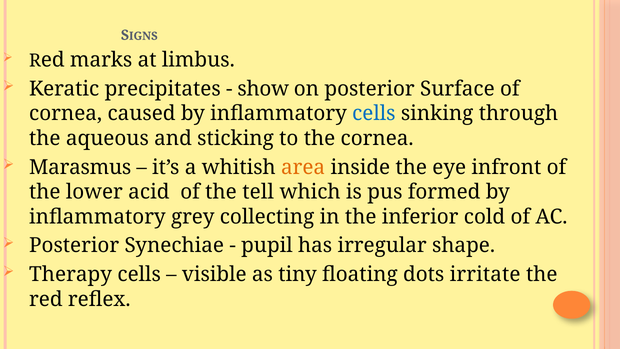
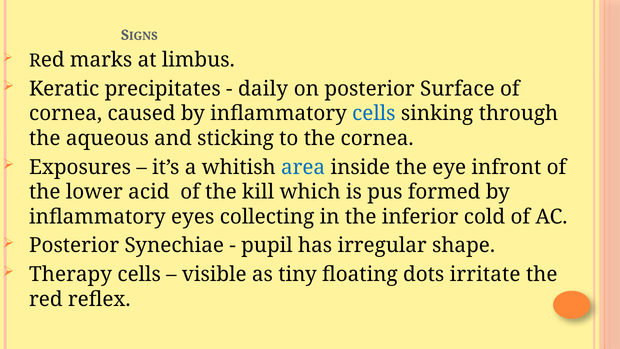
show: show -> daily
Marasmus: Marasmus -> Exposures
area colour: orange -> blue
tell: tell -> kill
grey: grey -> eyes
